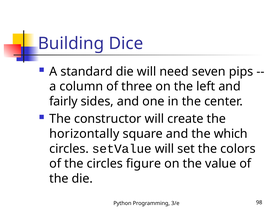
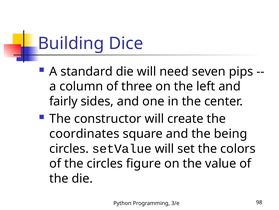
horizontally: horizontally -> coordinates
which: which -> being
